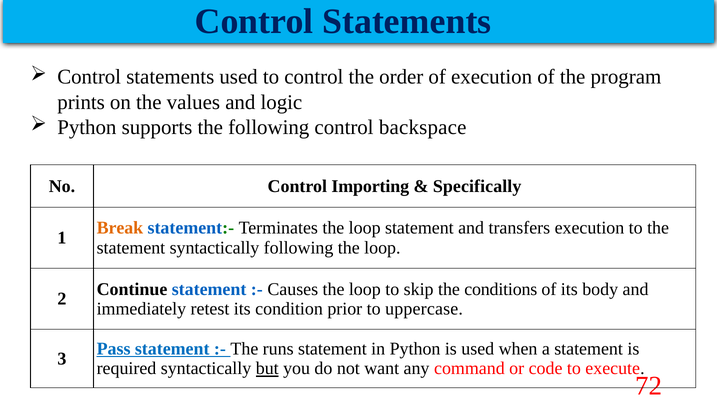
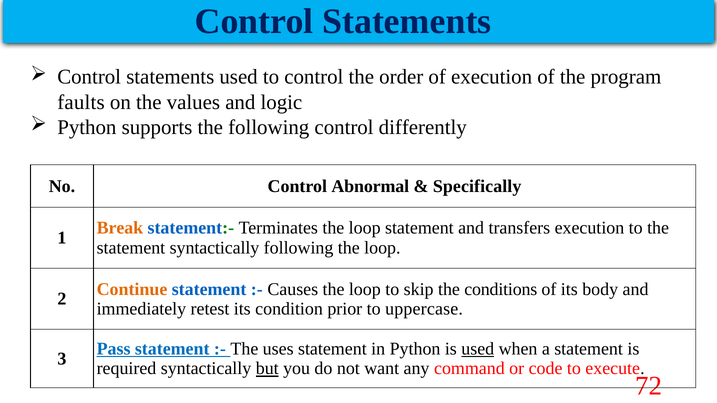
prints: prints -> faults
backspace: backspace -> differently
Importing: Importing -> Abnormal
Continue colour: black -> orange
runs: runs -> uses
used at (478, 349) underline: none -> present
